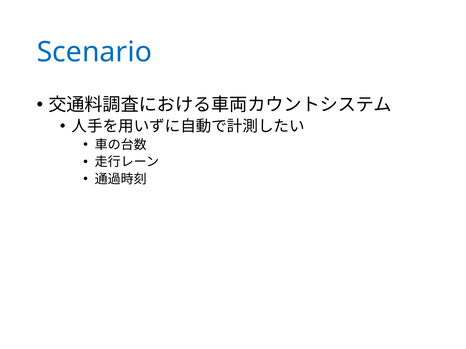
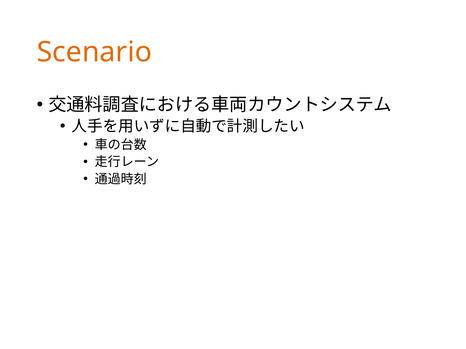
Scenario colour: blue -> orange
